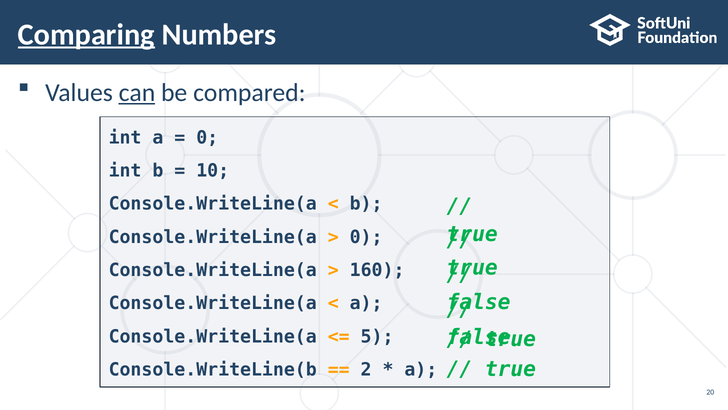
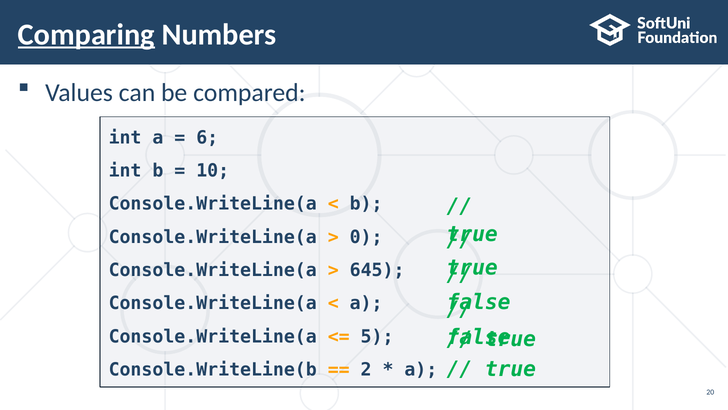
can underline: present -> none
0 at (207, 137): 0 -> 6
160: 160 -> 645
